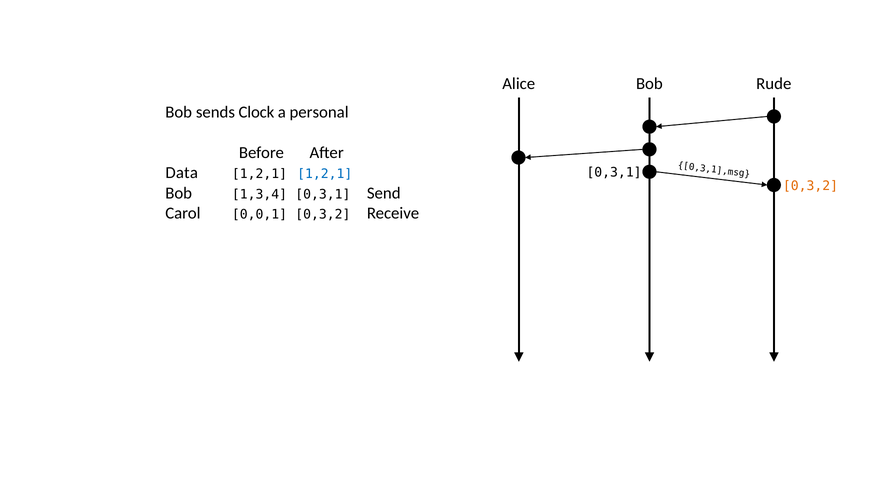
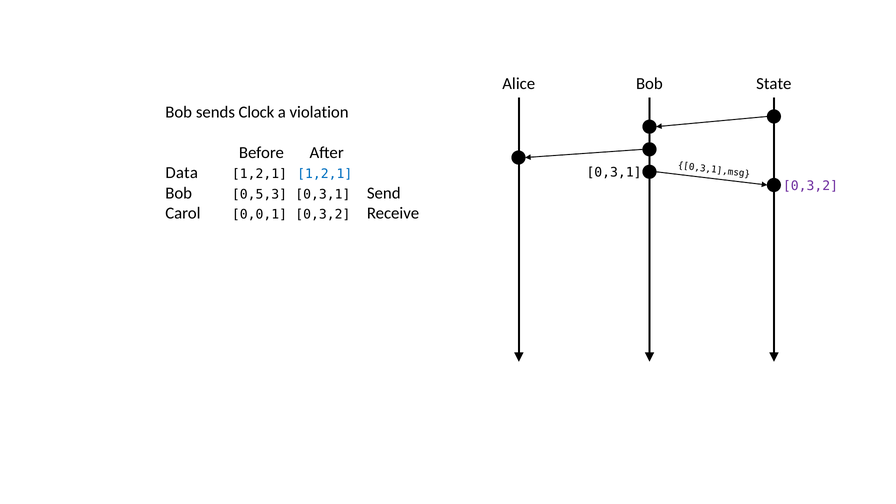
Rude: Rude -> State
personal: personal -> violation
0,3,2 at (810, 186) colour: orange -> purple
1,3,4: 1,3,4 -> 0,5,3
